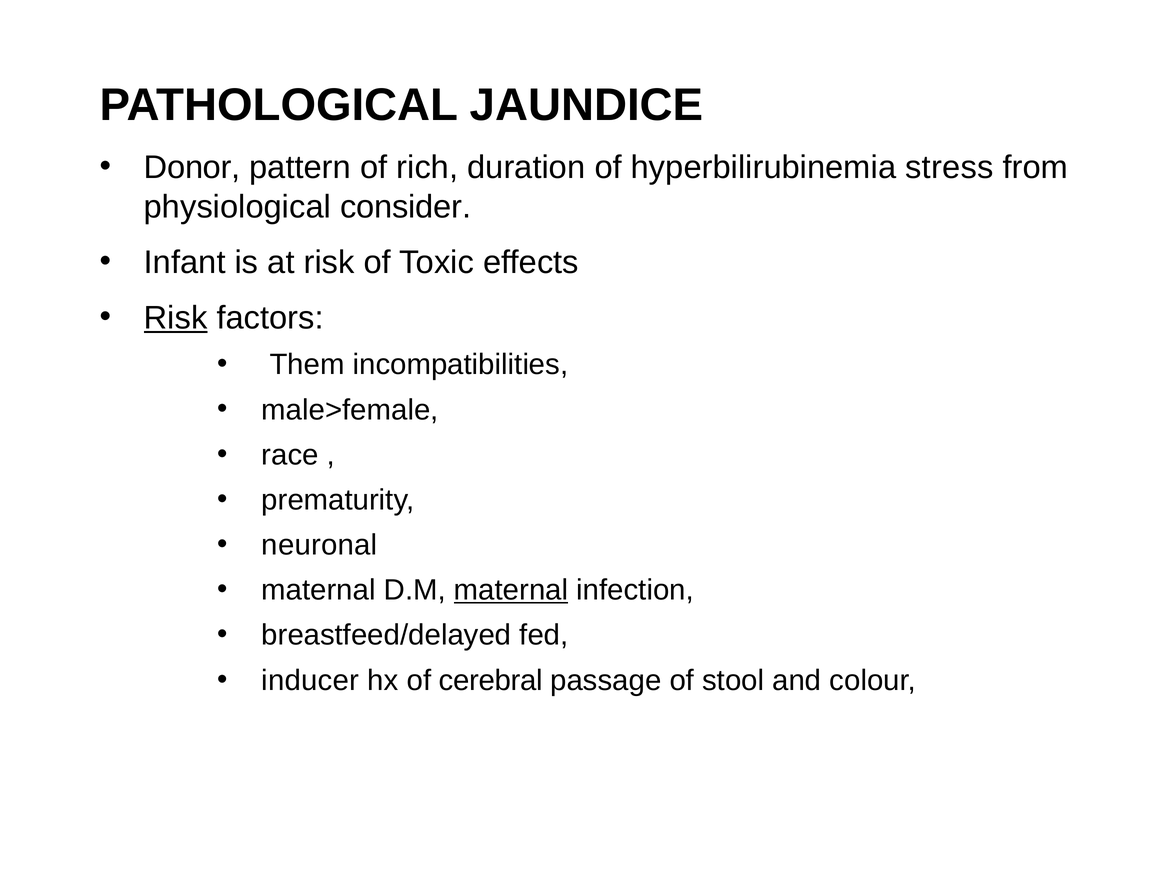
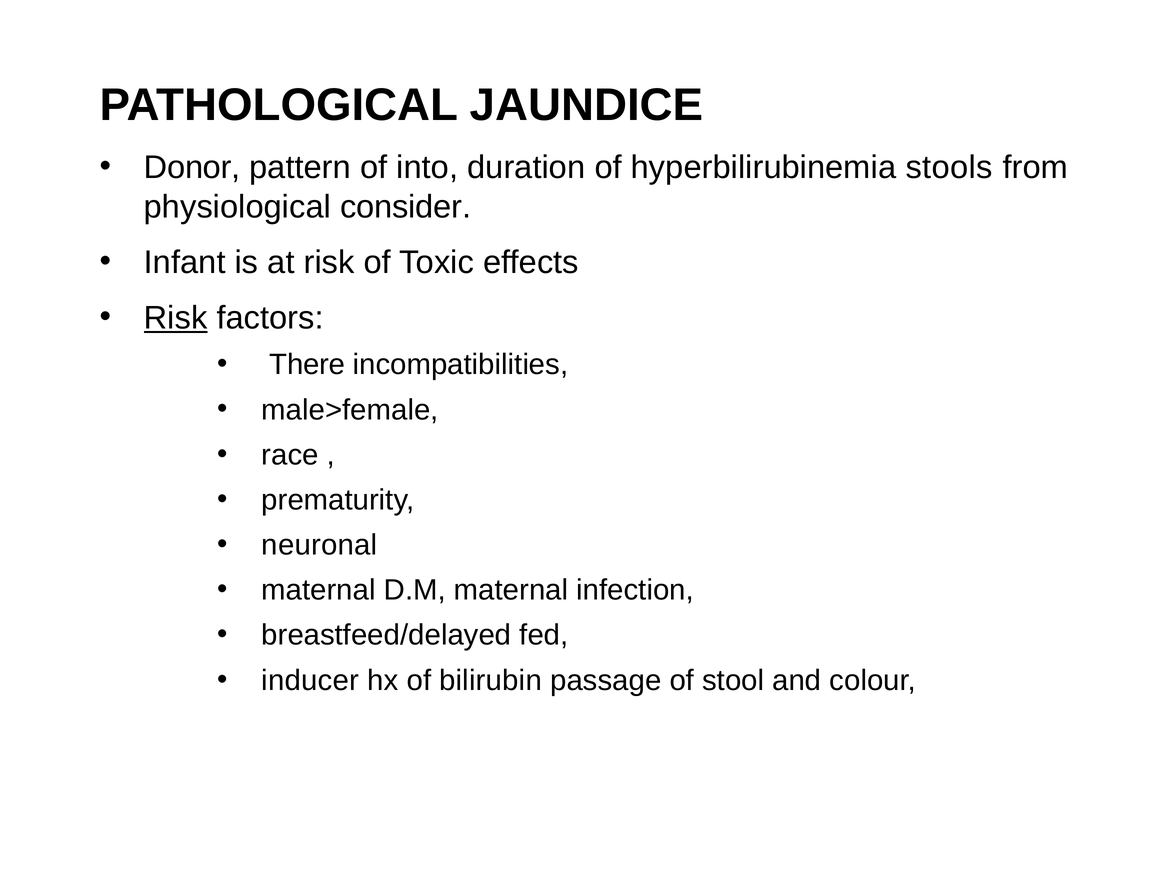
rich: rich -> into
stress: stress -> stools
Them: Them -> There
maternal at (511, 590) underline: present -> none
cerebral: cerebral -> bilirubin
